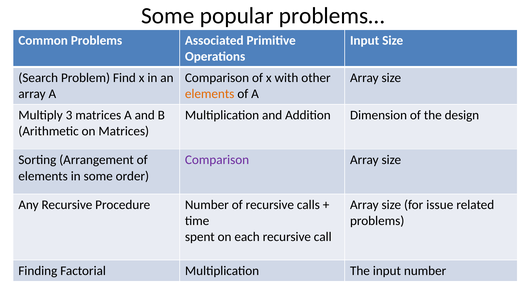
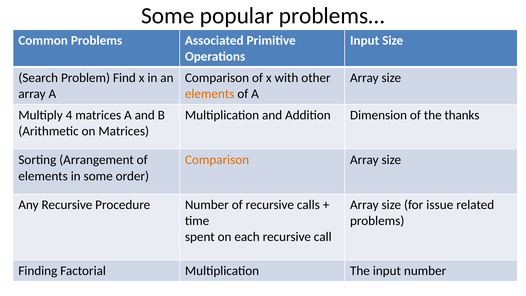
3: 3 -> 4
design: design -> thanks
Comparison at (217, 160) colour: purple -> orange
